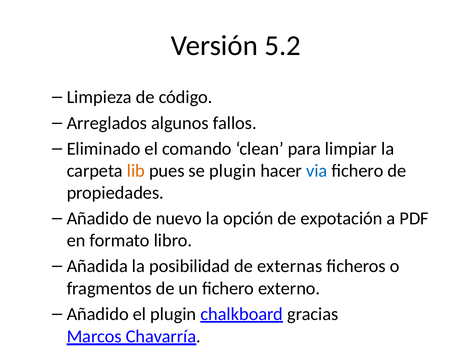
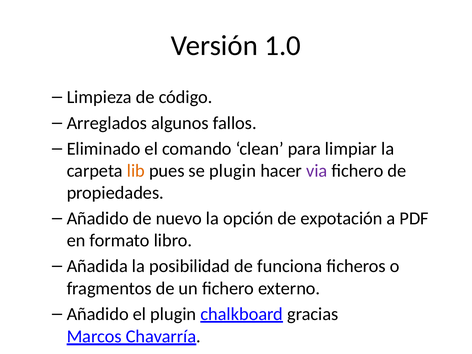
5.2: 5.2 -> 1.0
via colour: blue -> purple
externas: externas -> funciona
